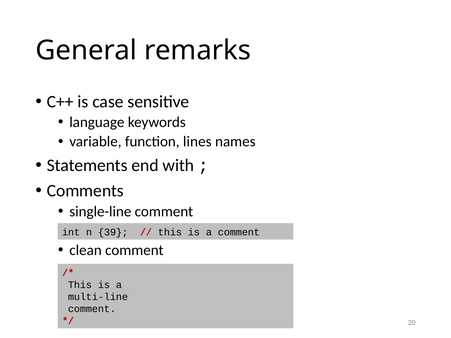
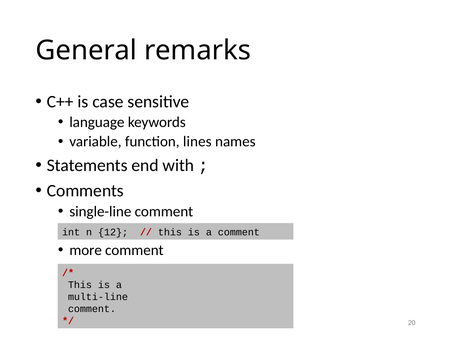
39: 39 -> 12
clean: clean -> more
